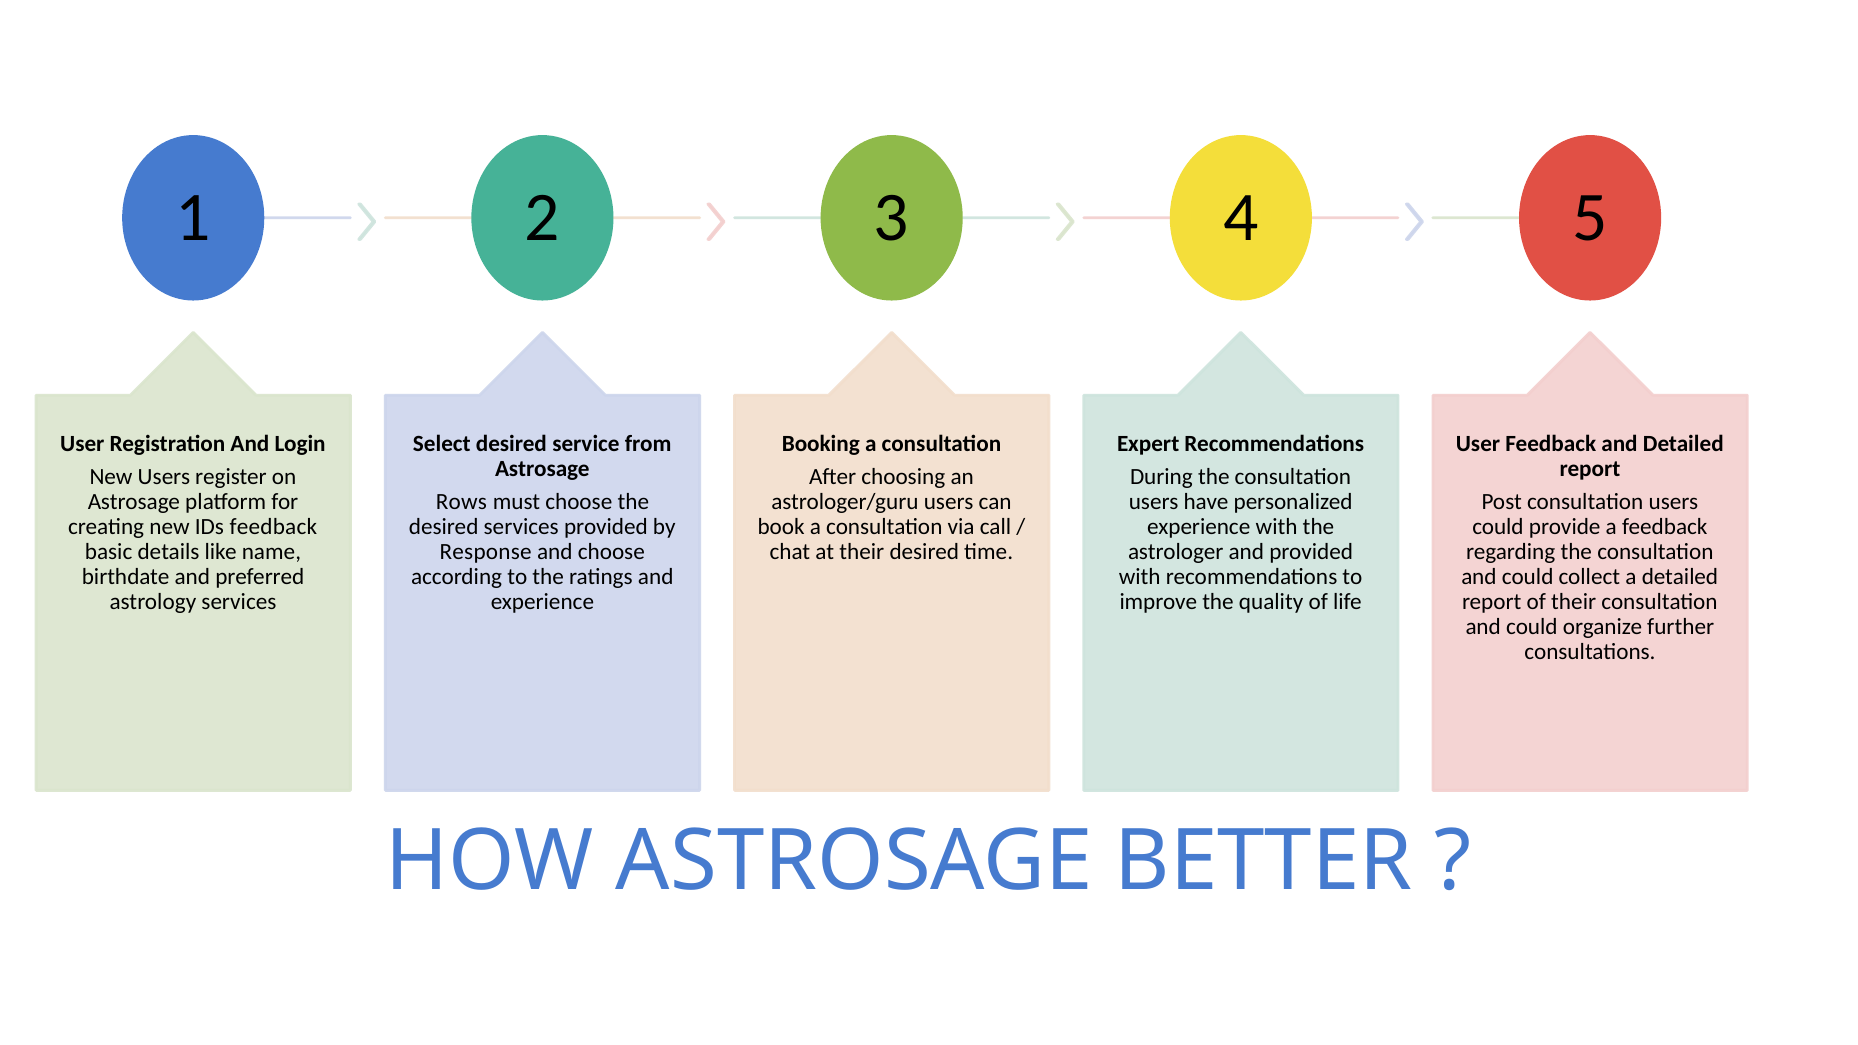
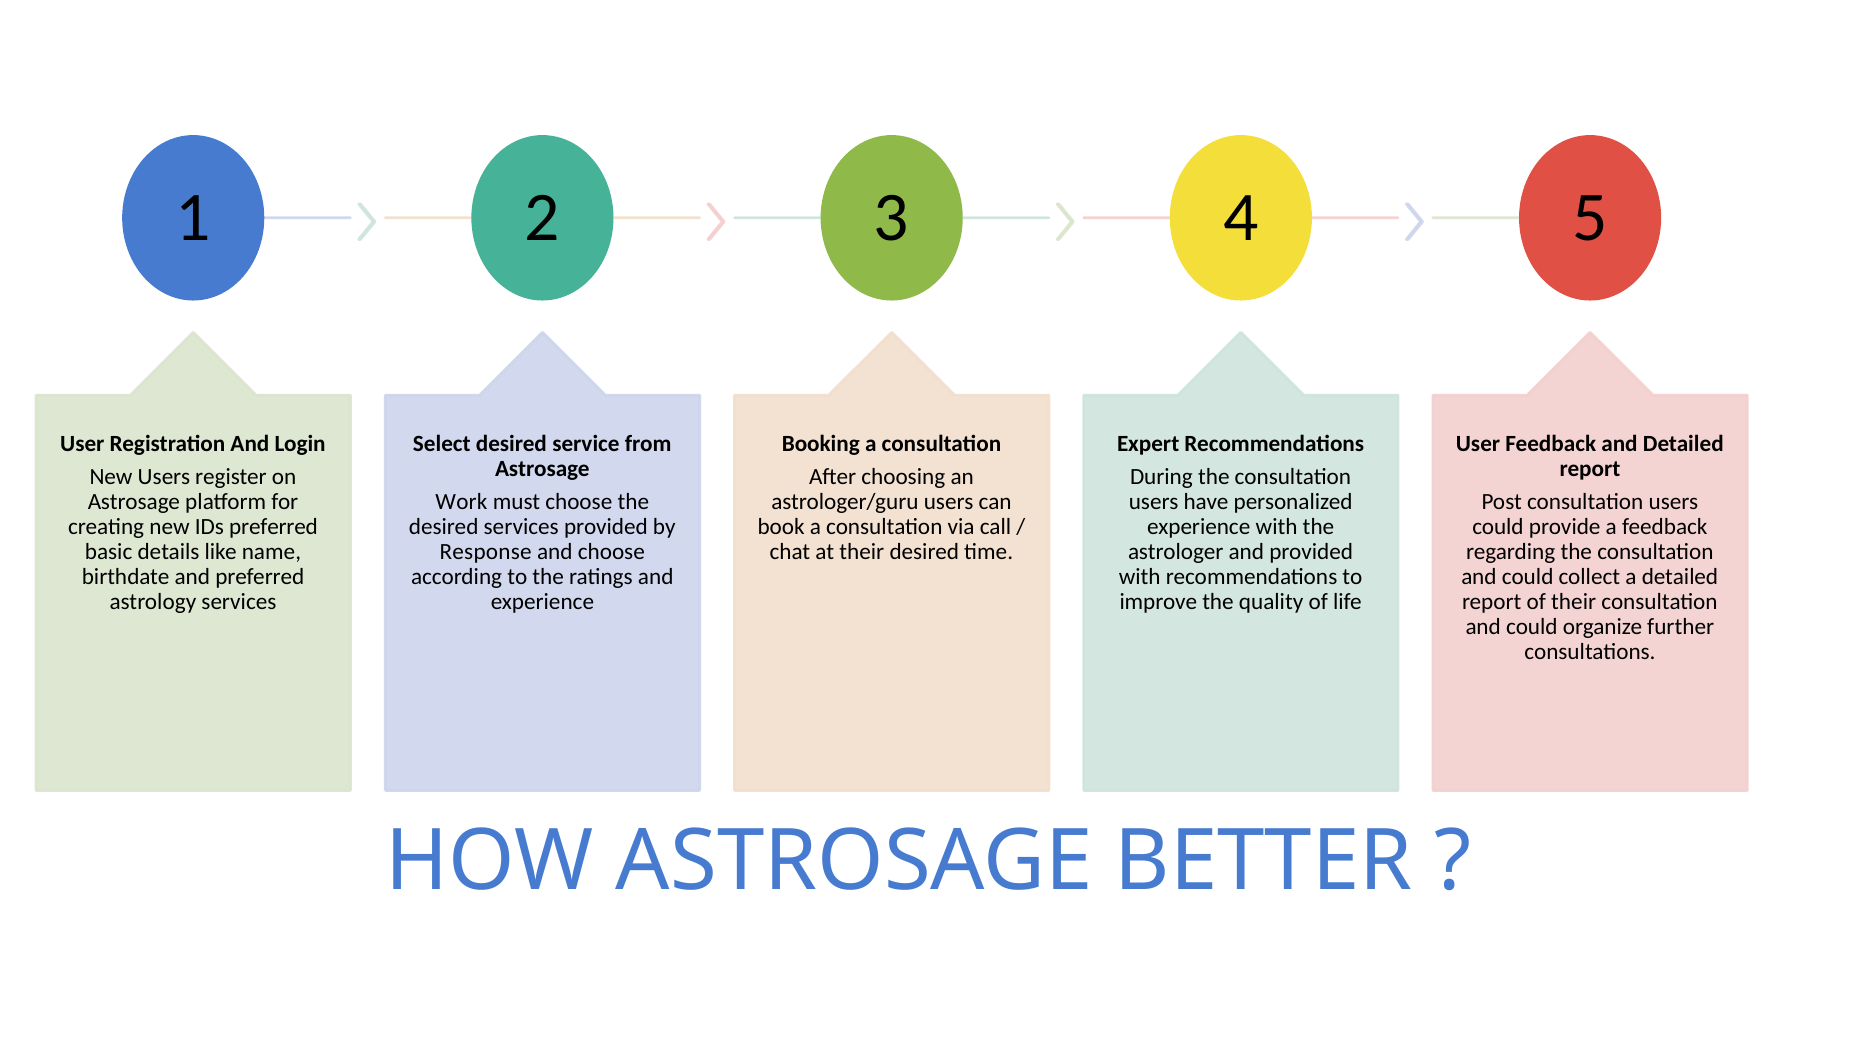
Rows: Rows -> Work
IDs feedback: feedback -> preferred
